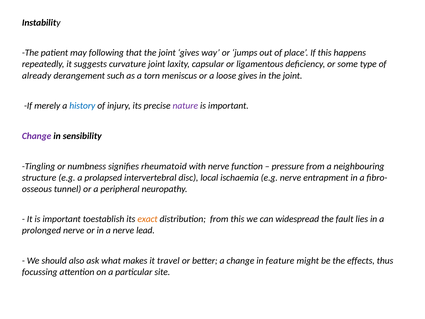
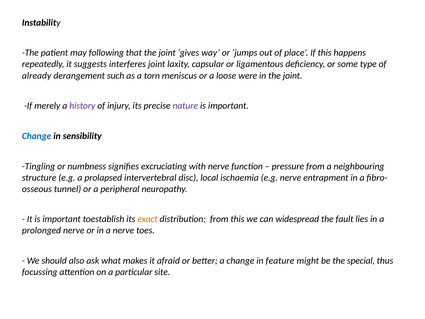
curvature: curvature -> interferes
loose gives: gives -> were
history colour: blue -> purple
Change at (37, 136) colour: purple -> blue
rheumatoid: rheumatoid -> excruciating
lead: lead -> toes
travel: travel -> afraid
effects: effects -> special
